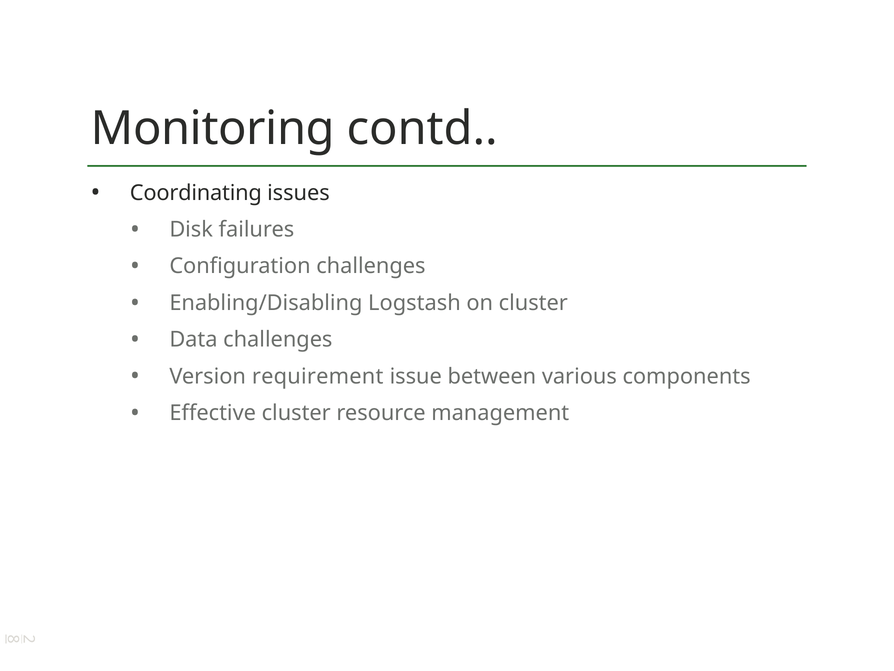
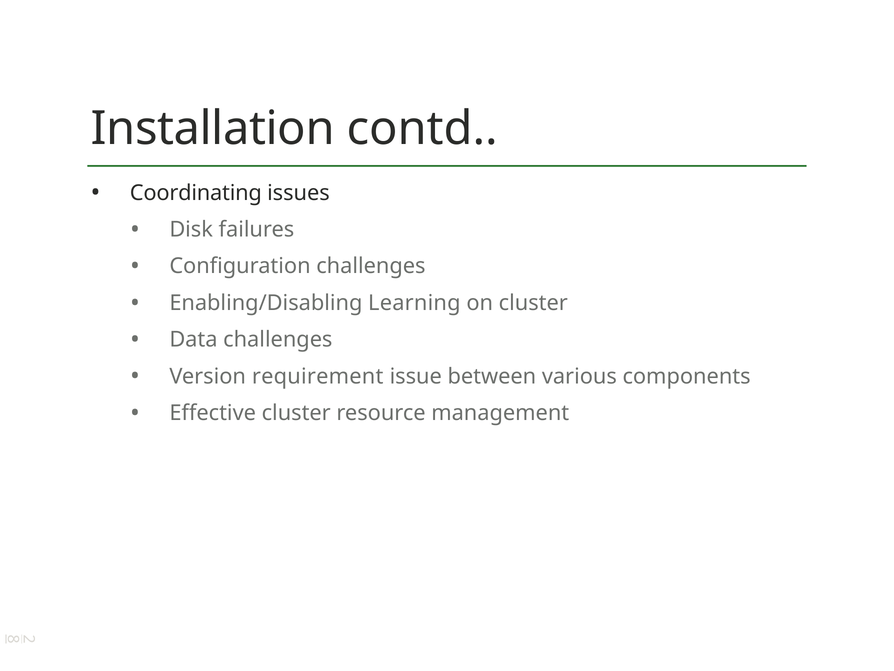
Monitoring: Monitoring -> Installation
Logstash: Logstash -> Learning
